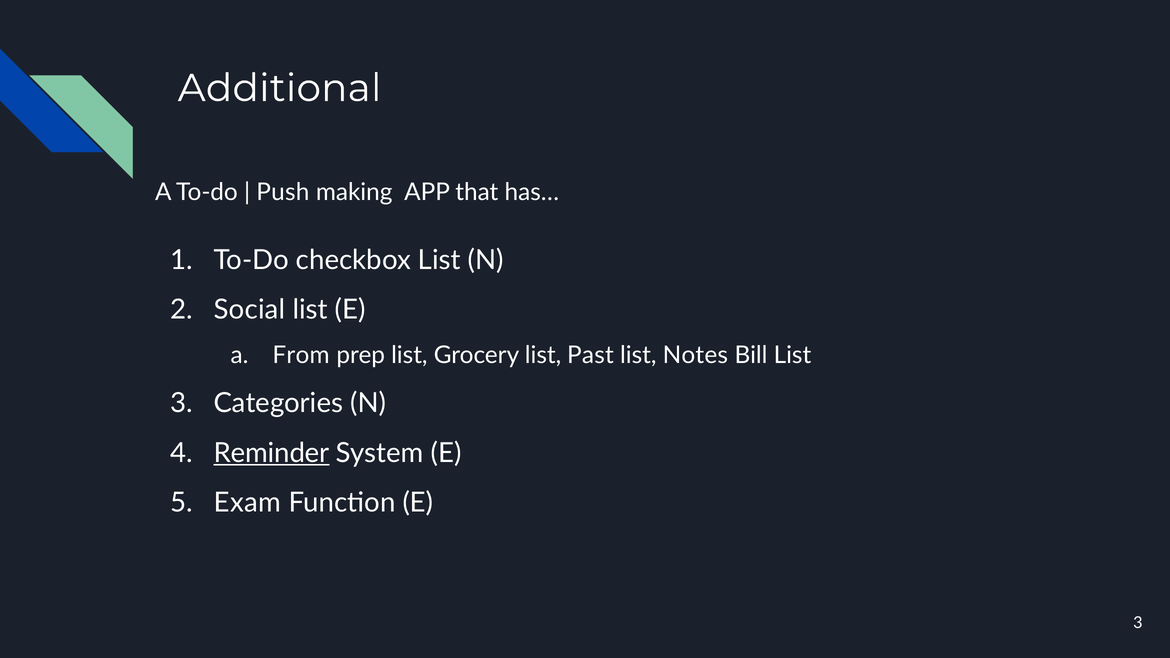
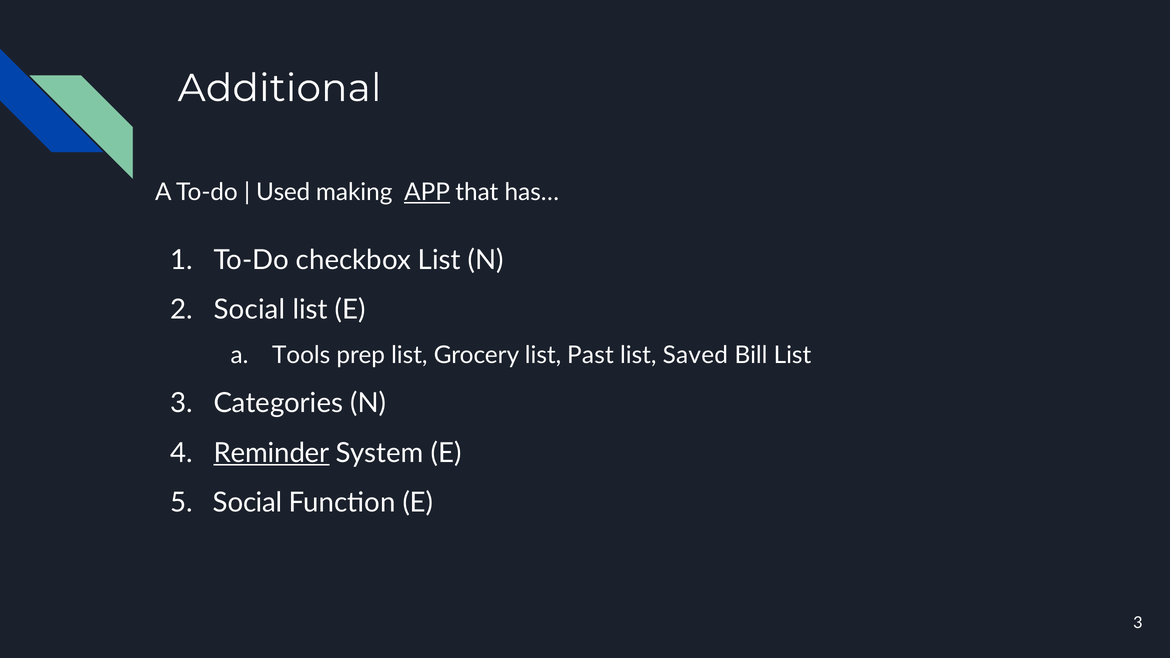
Push: Push -> Used
APP underline: none -> present
From: From -> Tools
Notes: Notes -> Saved
Exam at (247, 503): Exam -> Social
